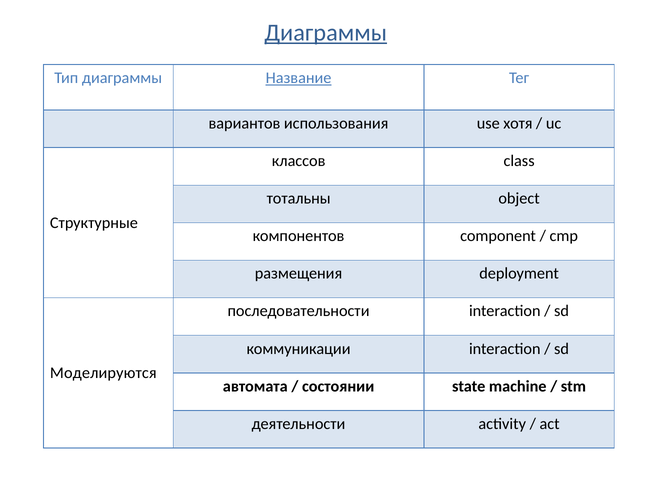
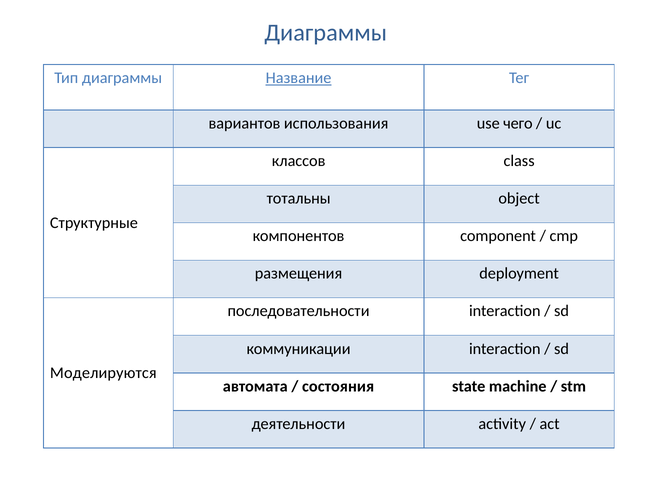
Диаграммы at (326, 33) underline: present -> none
хотя: хотя -> чего
состоянии: состоянии -> состояния
